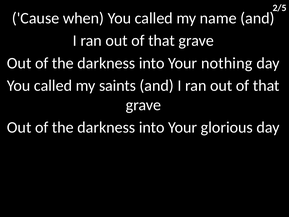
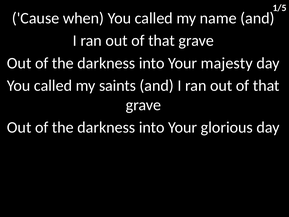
2/5: 2/5 -> 1/5
nothing: nothing -> majesty
